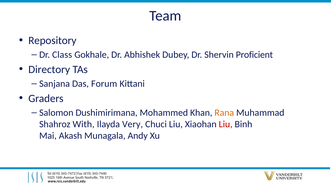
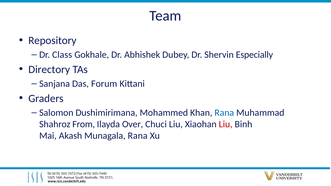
Proficient: Proficient -> Especially
Rana at (224, 113) colour: orange -> blue
With: With -> From
Very: Very -> Over
Munagala Andy: Andy -> Rana
